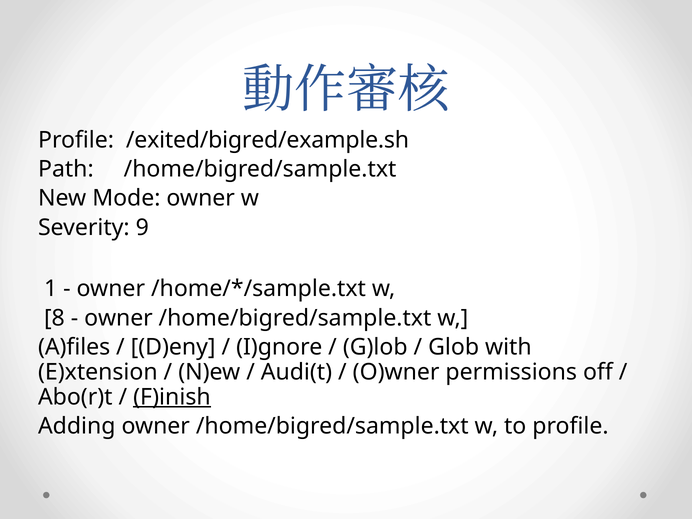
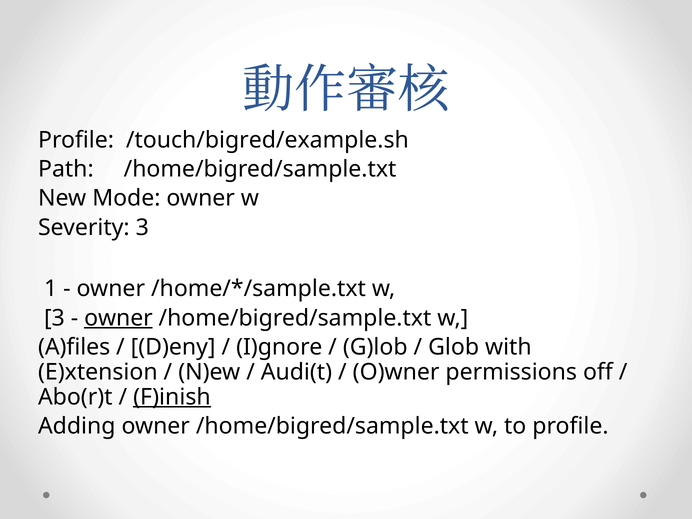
/exited/bigred/example.sh: /exited/bigred/example.sh -> /touch/bigred/example.sh
Severity 9: 9 -> 3
8 at (54, 318): 8 -> 3
owner at (118, 318) underline: none -> present
